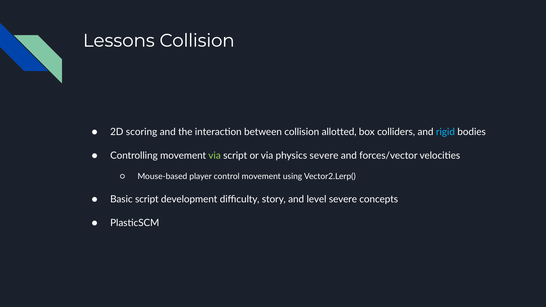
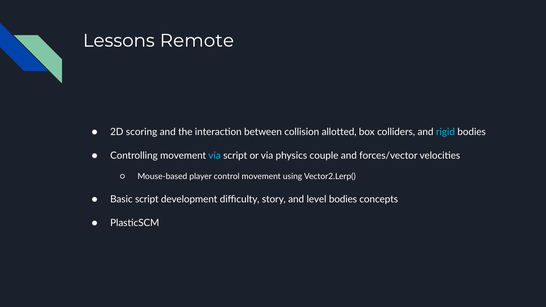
Lessons Collision: Collision -> Remote
via at (215, 156) colour: light green -> light blue
physics severe: severe -> couple
level severe: severe -> bodies
